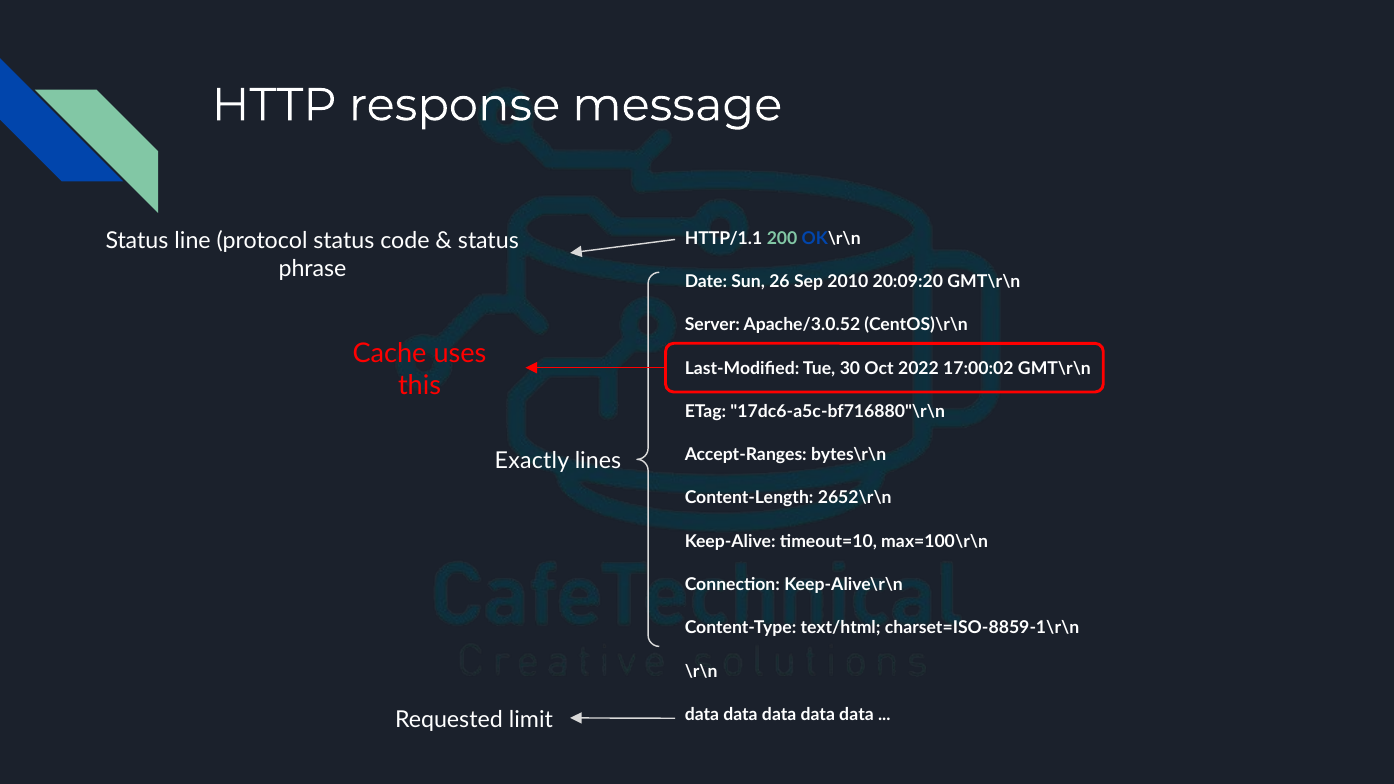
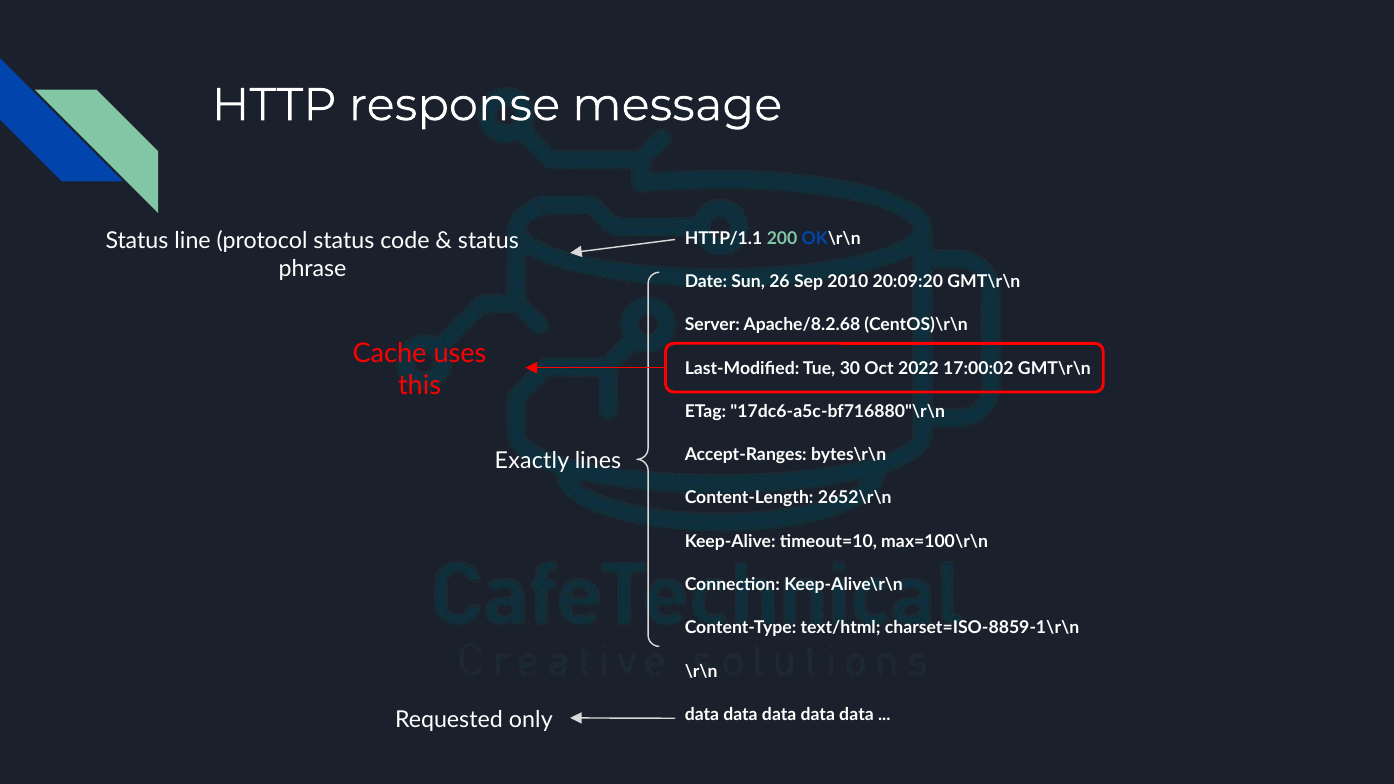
Apache/3.0.52: Apache/3.0.52 -> Apache/8.2.68
limit: limit -> only
